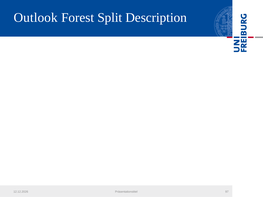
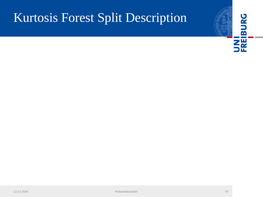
Outlook: Outlook -> Kurtosis
